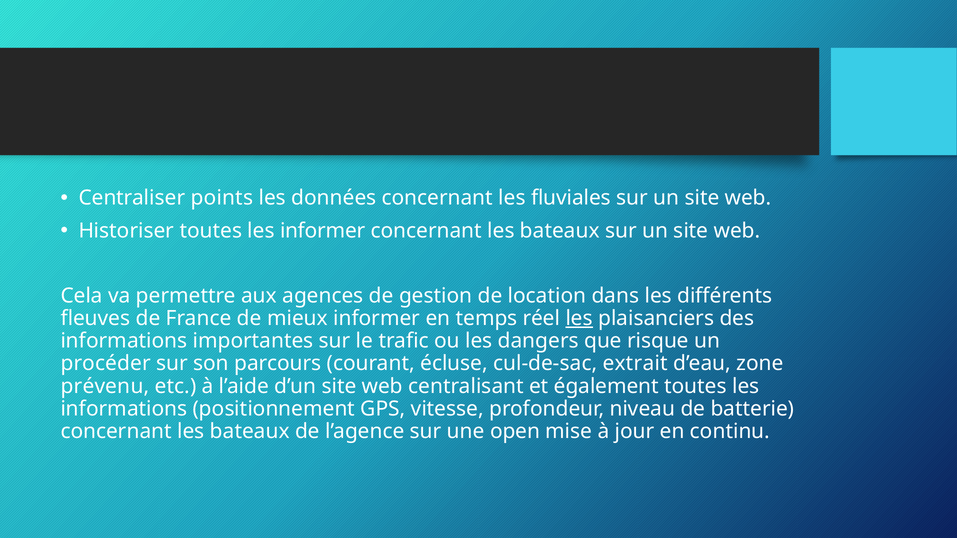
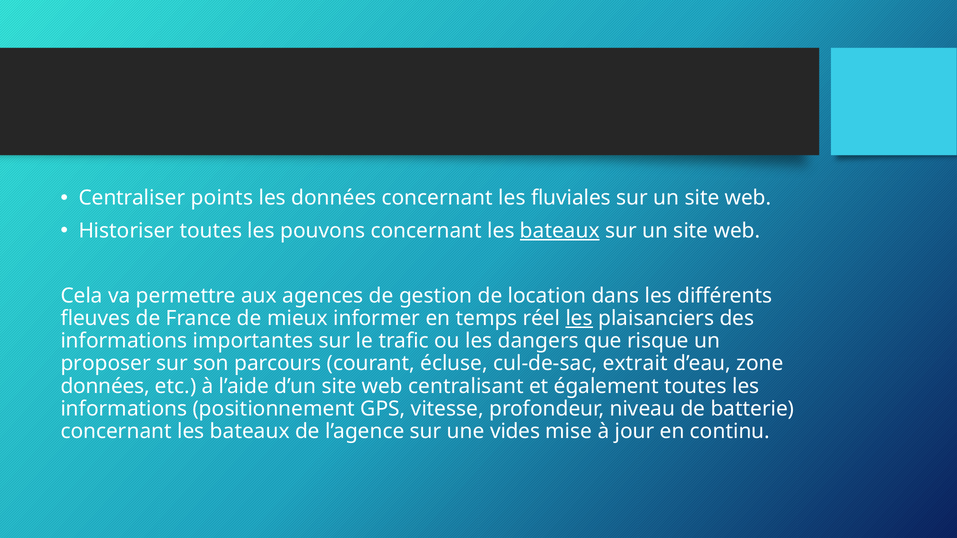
les informer: informer -> pouvons
bateaux at (560, 231) underline: none -> present
procéder: procéder -> proposer
prévenu at (105, 386): prévenu -> données
open: open -> vides
